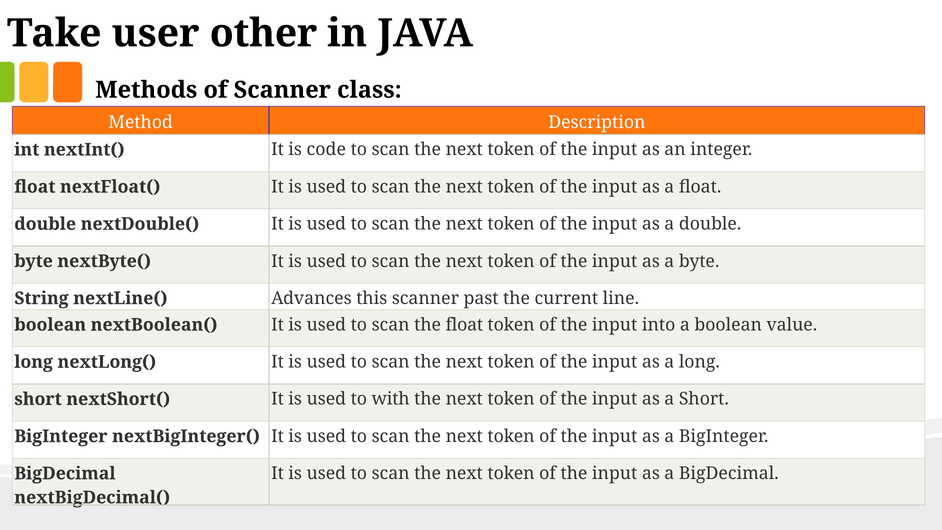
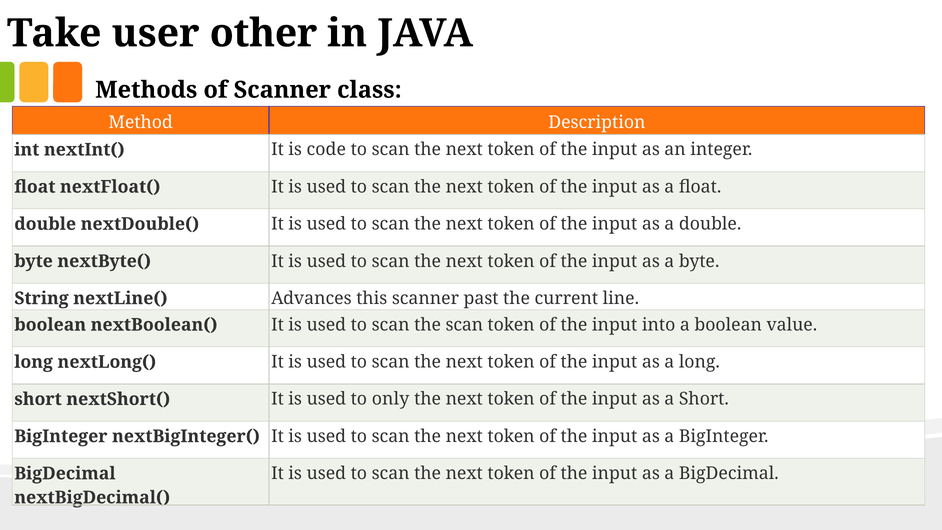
the float: float -> scan
with: with -> only
